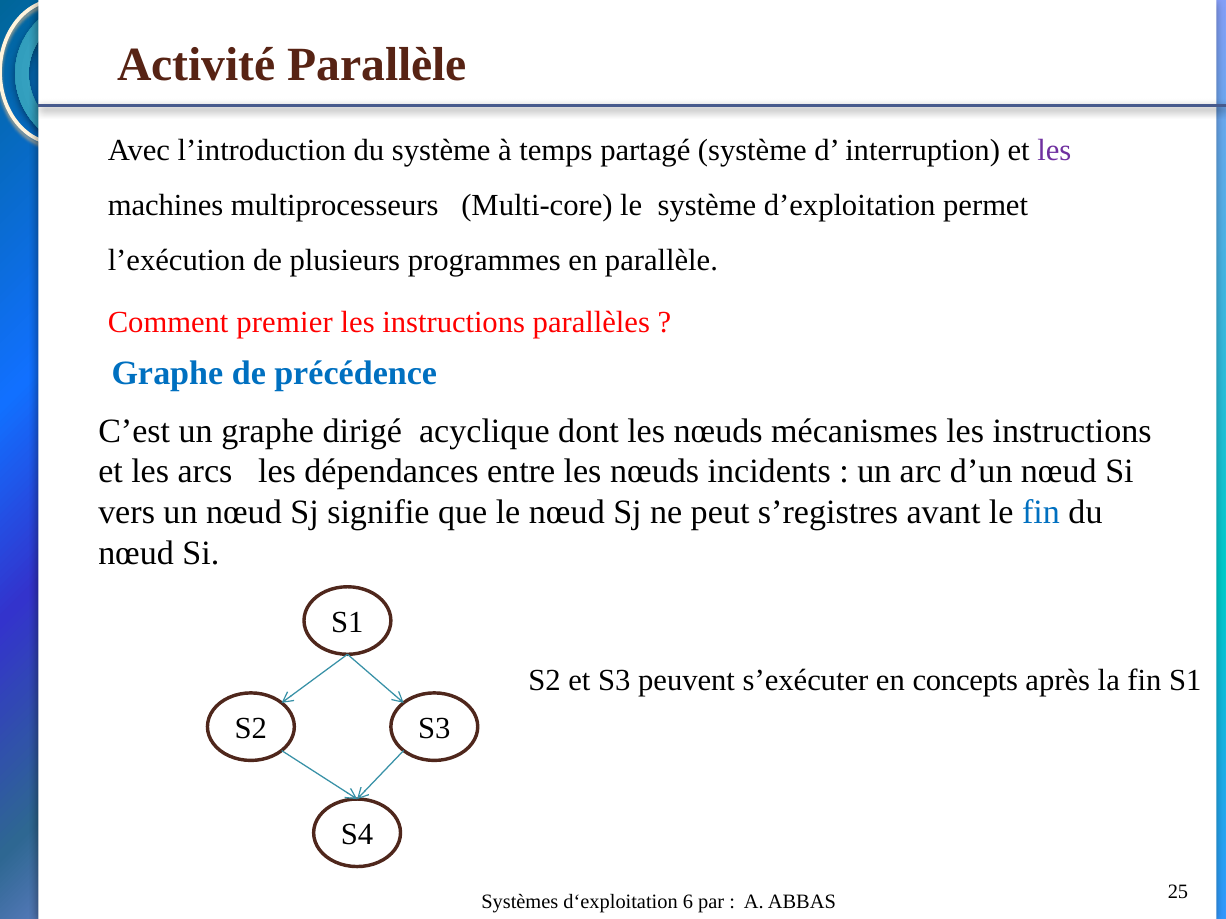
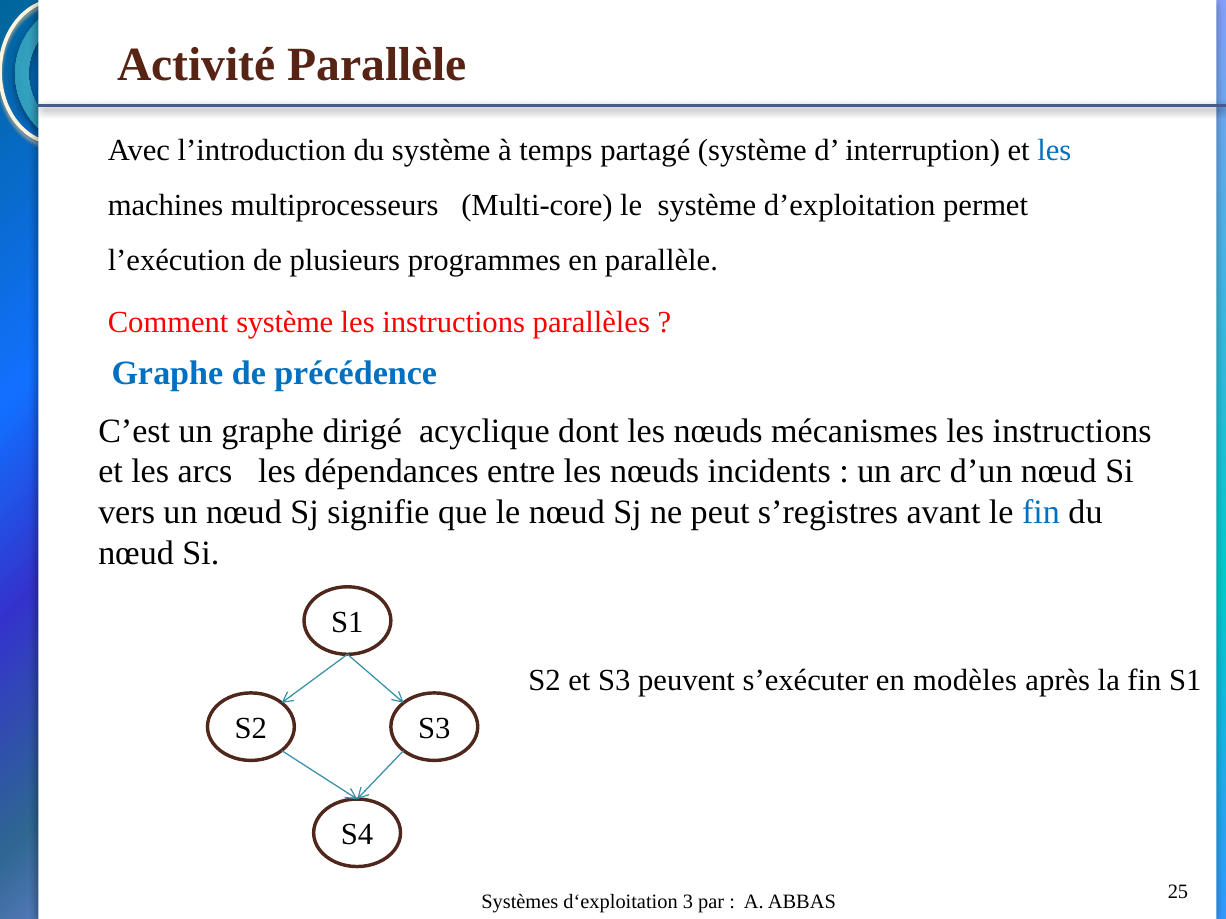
les at (1054, 150) colour: purple -> blue
Comment premier: premier -> système
concepts: concepts -> modèles
6: 6 -> 3
